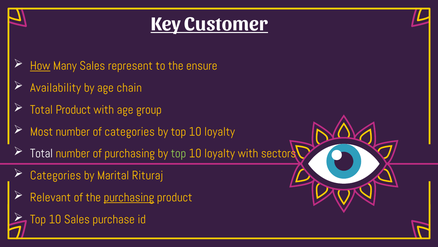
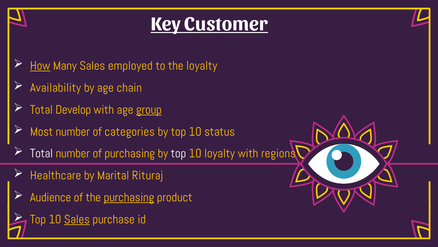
represent: represent -> employed
the ensure: ensure -> loyalty
Total Product: Product -> Develop
group underline: none -> present
loyalty at (220, 131): loyalty -> status
top at (178, 153) colour: light green -> white
sectors: sectors -> regions
Categories at (56, 175): Categories -> Healthcare
Relevant: Relevant -> Audience
Sales at (77, 219) underline: none -> present
